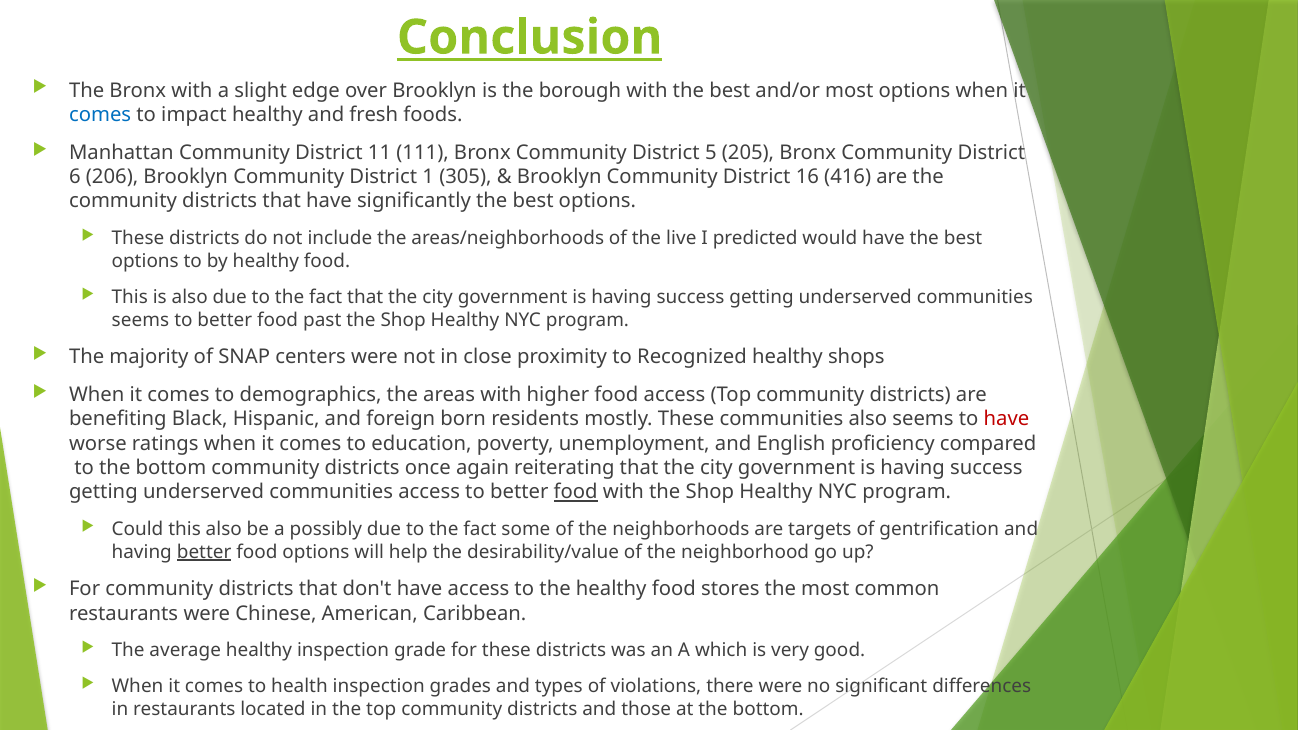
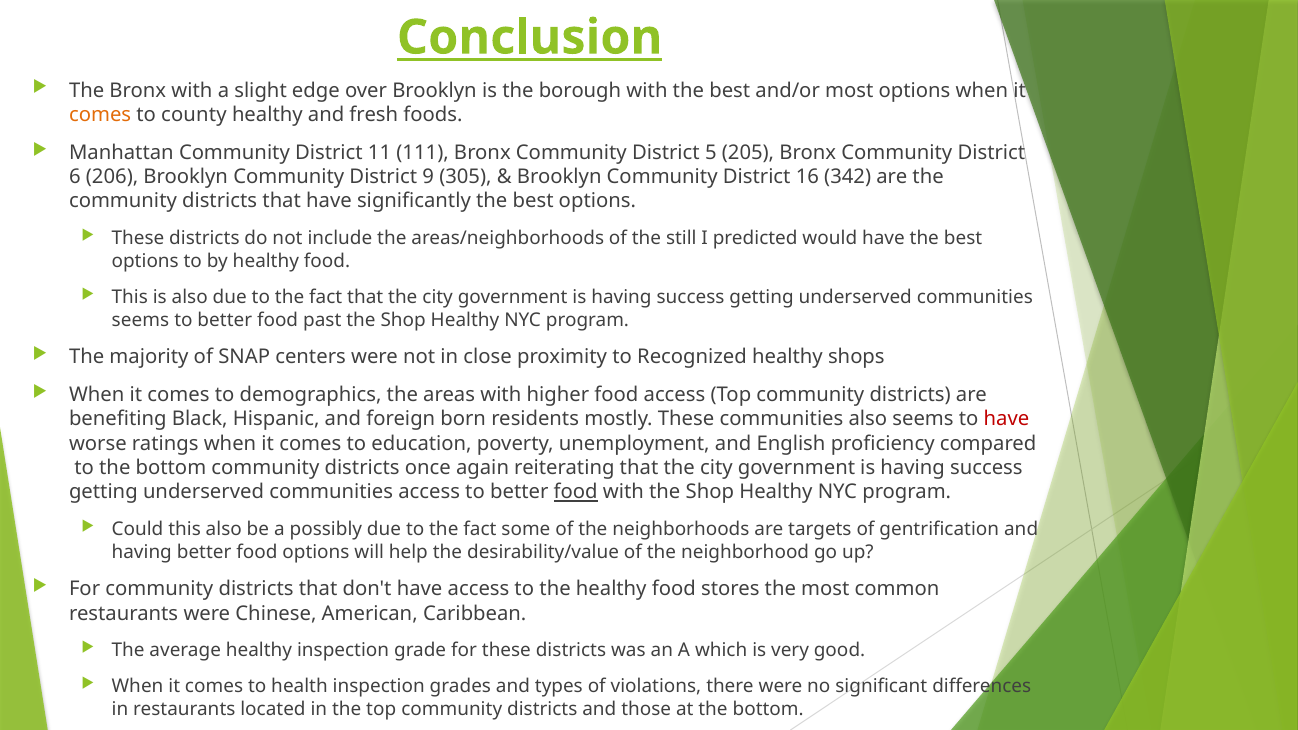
comes at (100, 115) colour: blue -> orange
impact: impact -> county
1: 1 -> 9
416: 416 -> 342
live: live -> still
better at (204, 552) underline: present -> none
